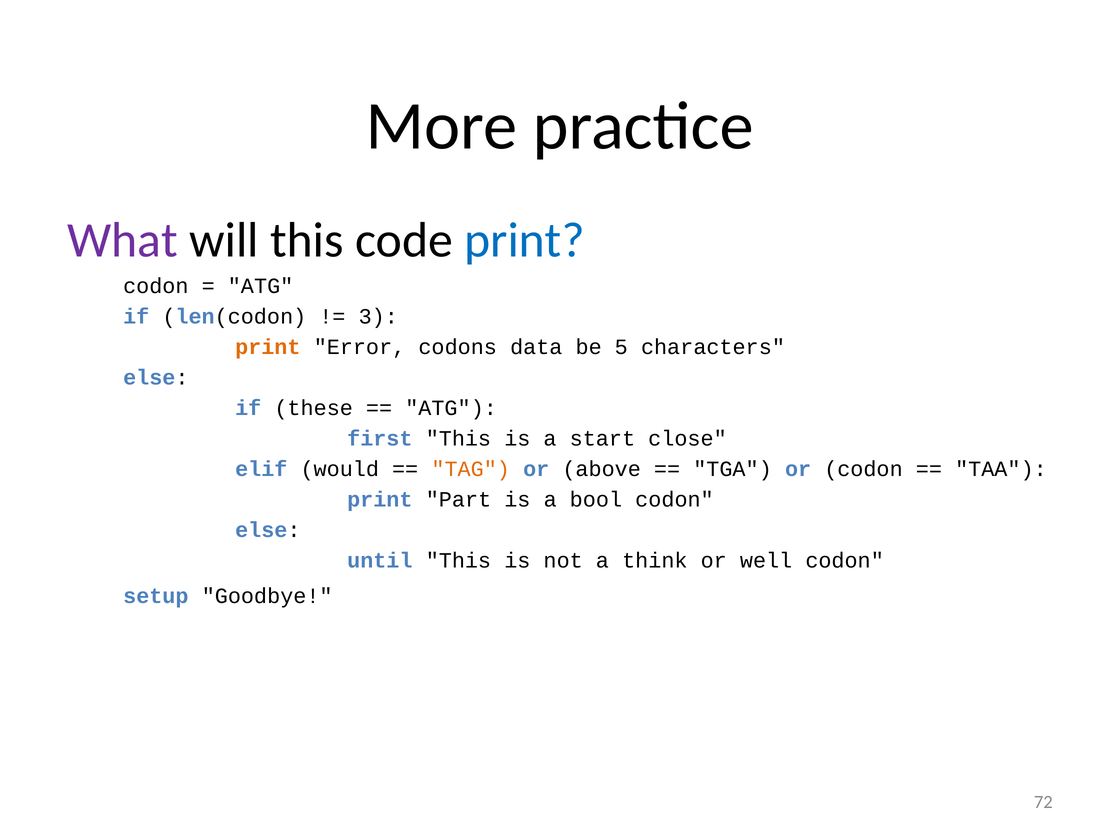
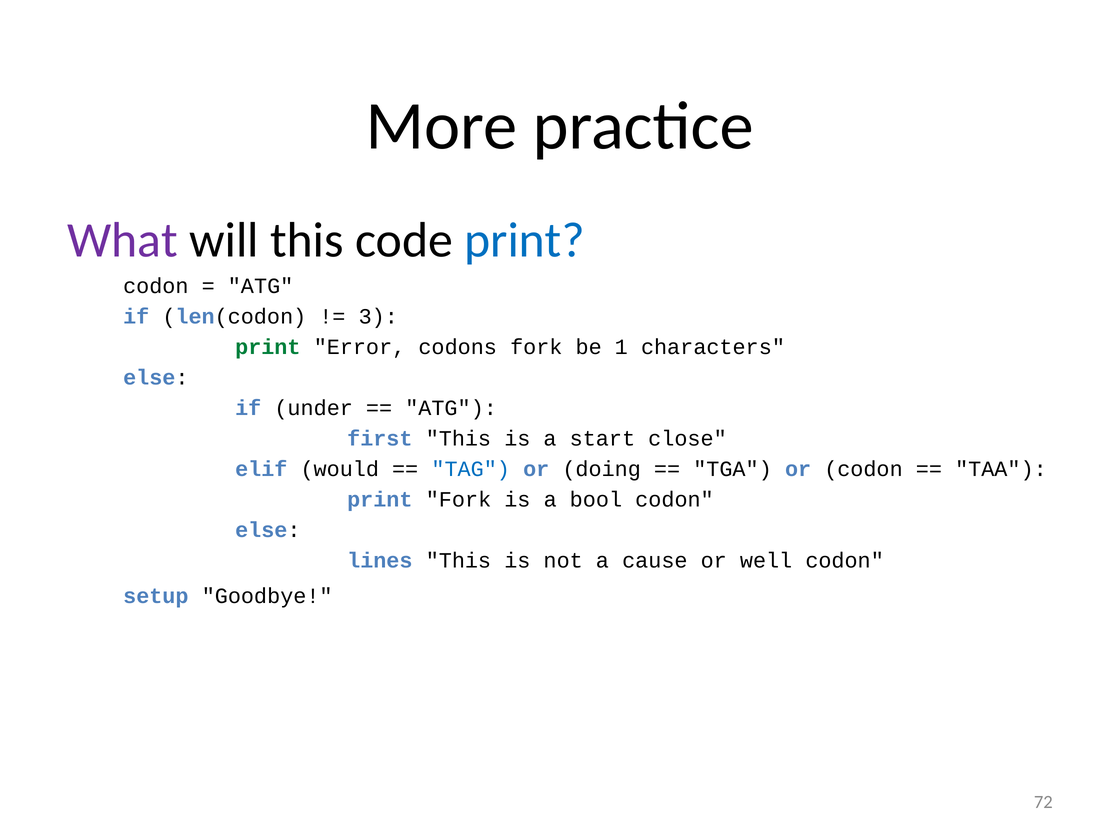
print at (268, 347) colour: orange -> green
codons data: data -> fork
5: 5 -> 1
these: these -> under
TAG colour: orange -> blue
above: above -> doing
print Part: Part -> Fork
until: until -> lines
think: think -> cause
